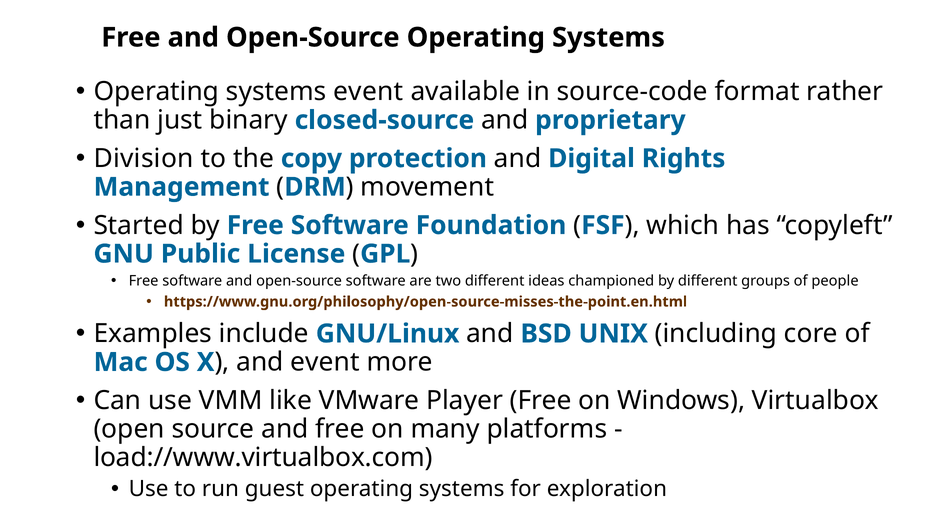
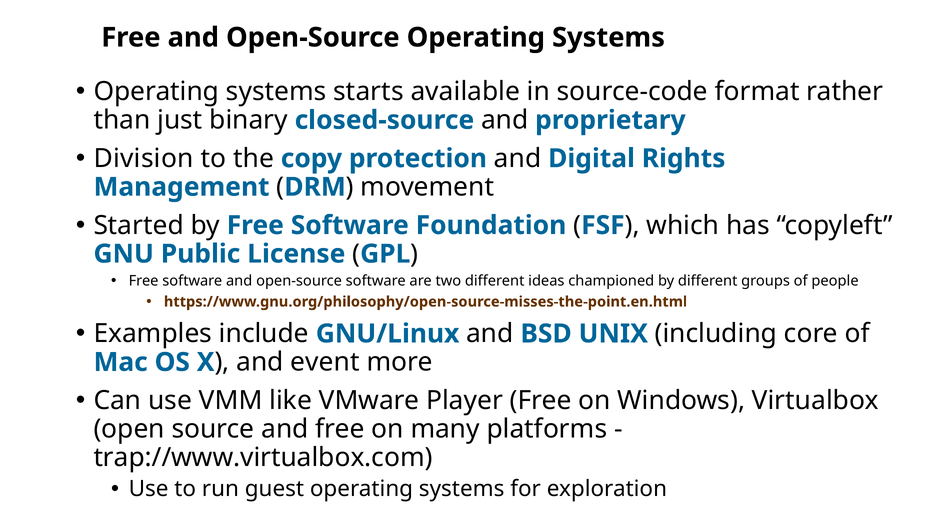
systems event: event -> starts
load://www.virtualbox.com: load://www.virtualbox.com -> trap://www.virtualbox.com
